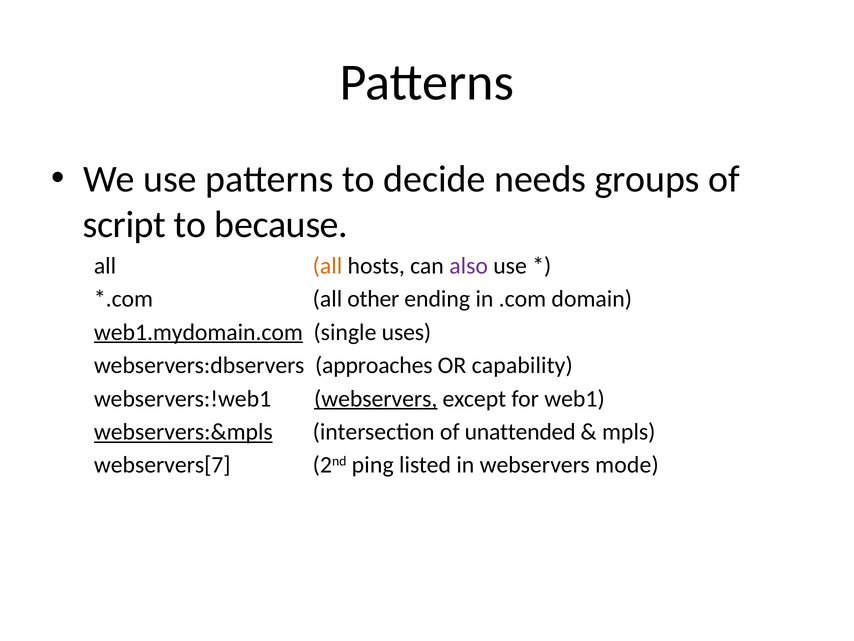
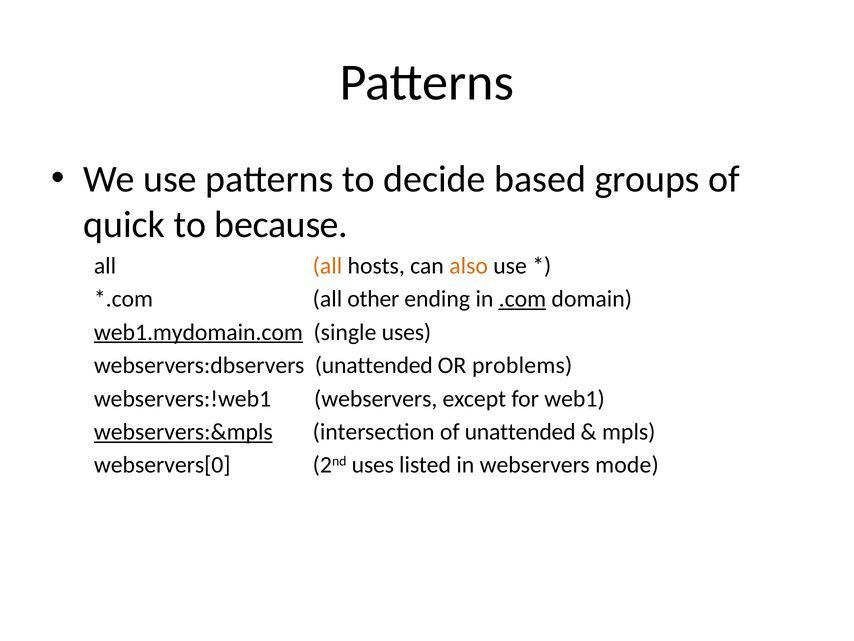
needs: needs -> based
script: script -> quick
also colour: purple -> orange
.com underline: none -> present
webservers:dbservers approaches: approaches -> unattended
capability: capability -> problems
webservers at (376, 398) underline: present -> none
webservers[7: webservers[7 -> webservers[0
2nd ping: ping -> uses
